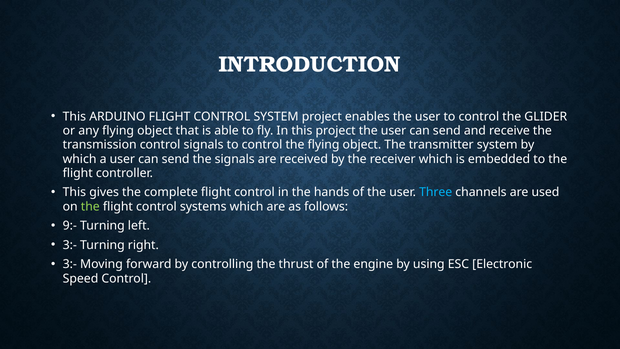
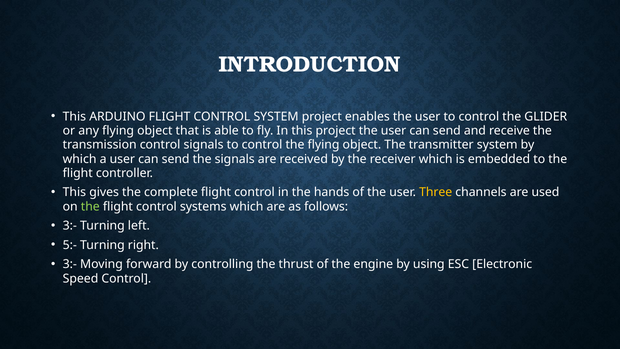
Three colour: light blue -> yellow
9:- at (70, 226): 9:- -> 3:-
3:- at (70, 245): 3:- -> 5:-
